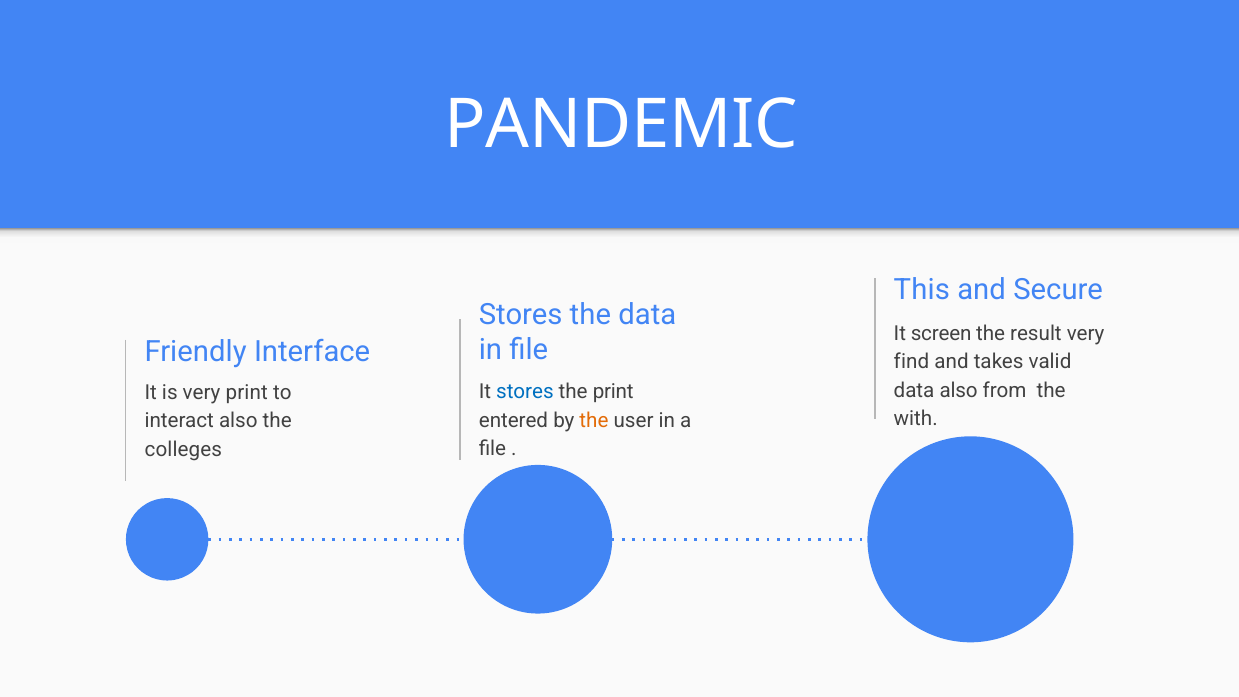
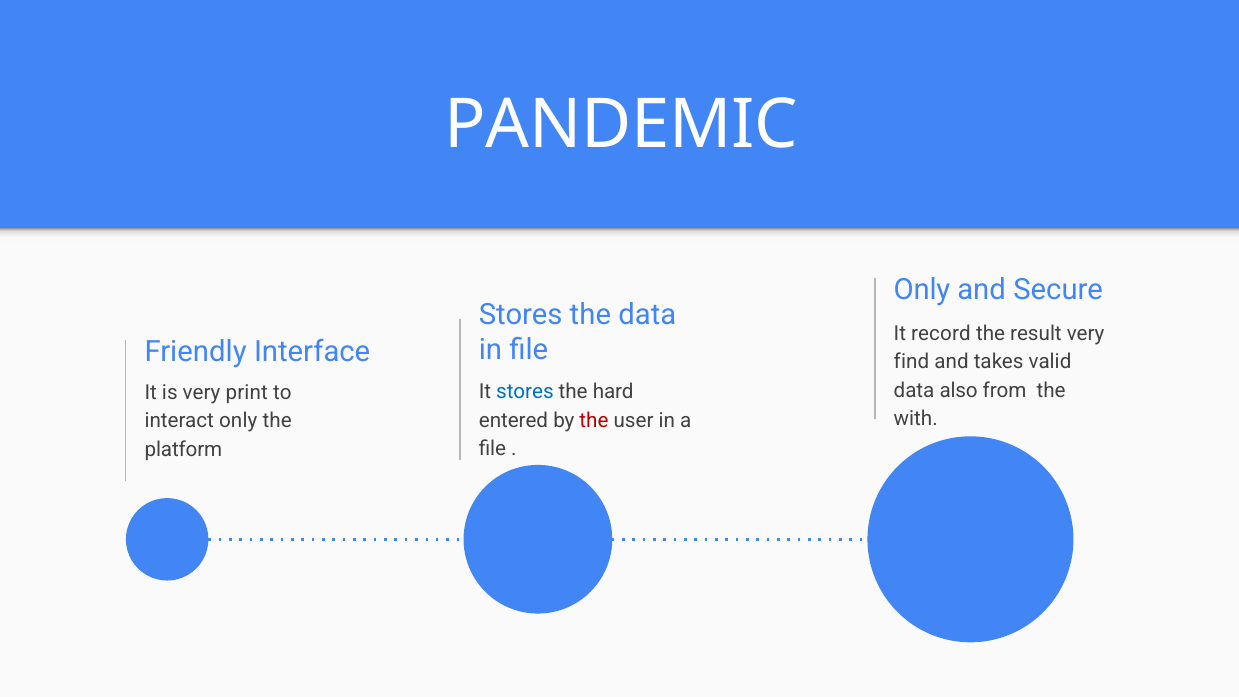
This at (922, 290): This -> Only
screen: screen -> record
the print: print -> hard
the at (594, 420) colour: orange -> red
interact also: also -> only
colleges: colleges -> platform
